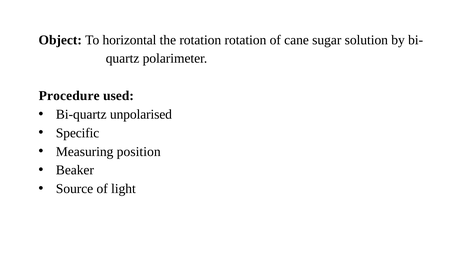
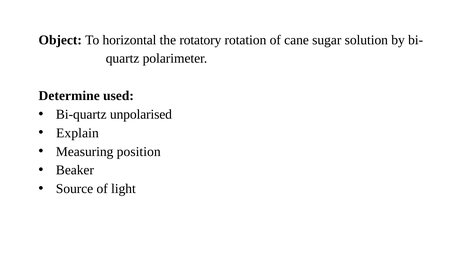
the rotation: rotation -> rotatory
Procedure: Procedure -> Determine
Specific: Specific -> Explain
